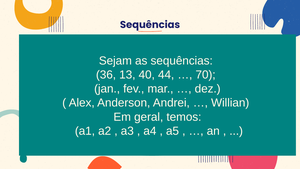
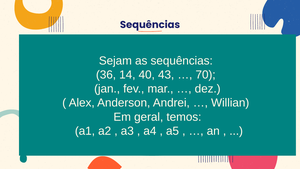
13: 13 -> 14
44: 44 -> 43
